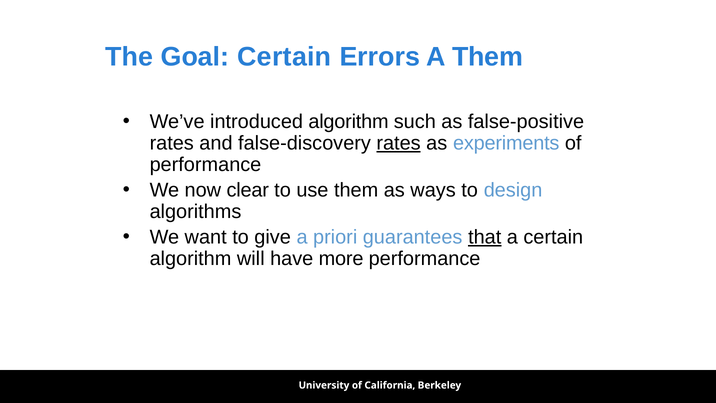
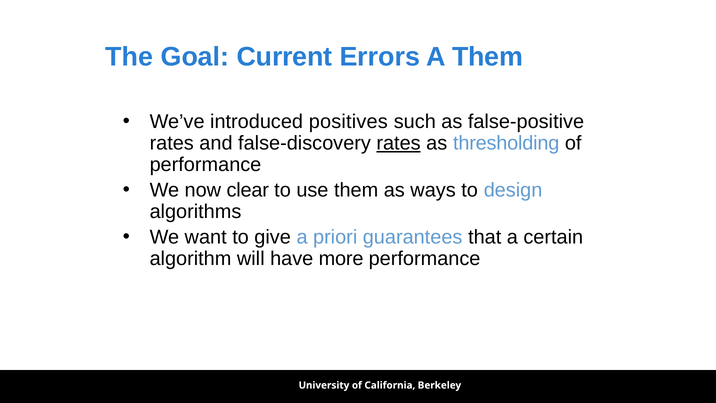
Goal Certain: Certain -> Current
introduced algorithm: algorithm -> positives
experiments: experiments -> thresholding
that underline: present -> none
